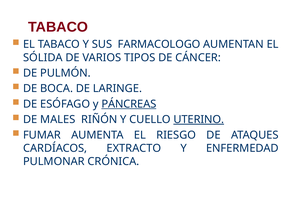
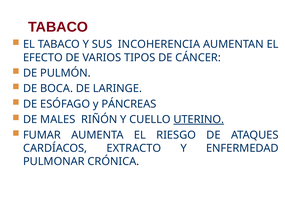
FARMACOLOGO: FARMACOLOGO -> INCOHERENCIA
SÓLIDA: SÓLIDA -> EFECTO
PÁNCREAS underline: present -> none
